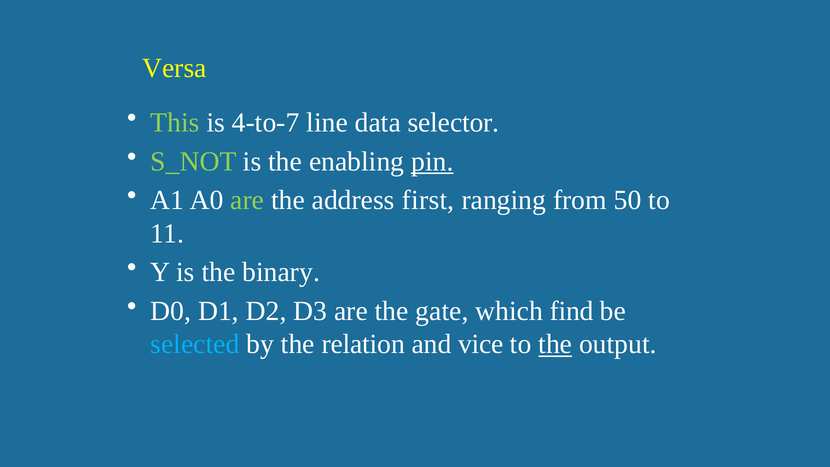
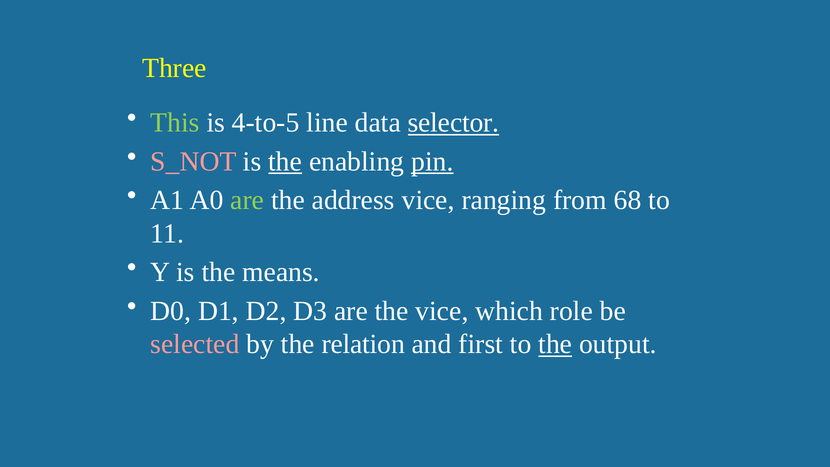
Versa: Versa -> Three
4-to-7: 4-to-7 -> 4-to-5
selector underline: none -> present
S_NOT colour: light green -> pink
the at (285, 161) underline: none -> present
address first: first -> vice
50: 50 -> 68
binary: binary -> means
the gate: gate -> vice
find: find -> role
selected colour: light blue -> pink
vice: vice -> first
